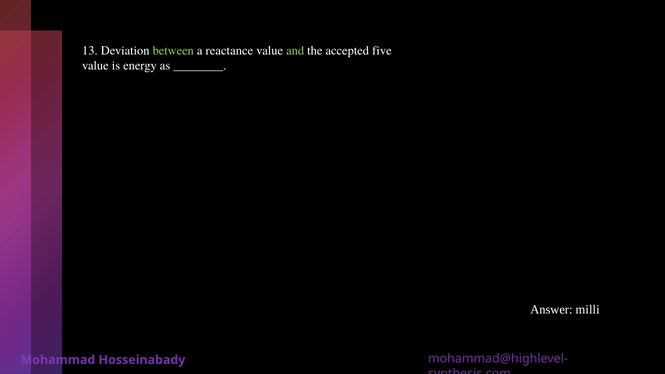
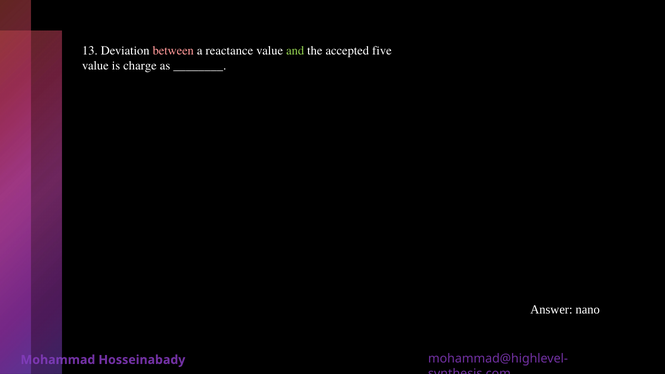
between colour: light green -> pink
energy: energy -> charge
milli: milli -> nano
